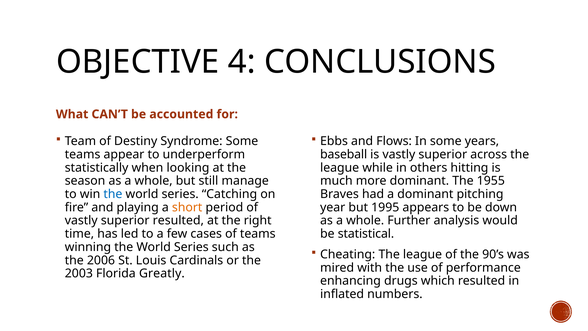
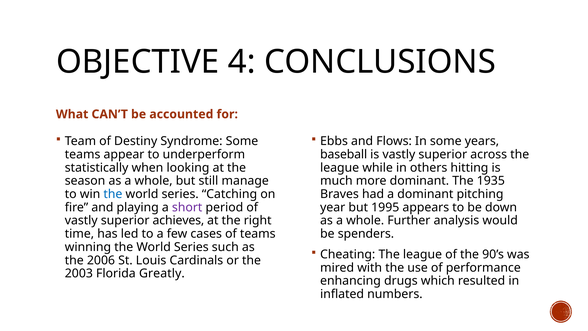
1955: 1955 -> 1935
short colour: orange -> purple
superior resulted: resulted -> achieves
statistical: statistical -> spenders
